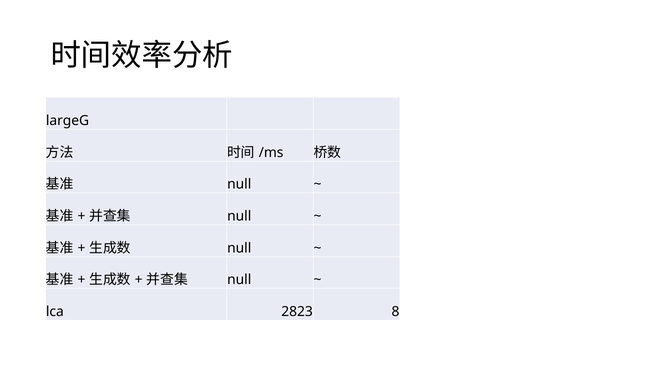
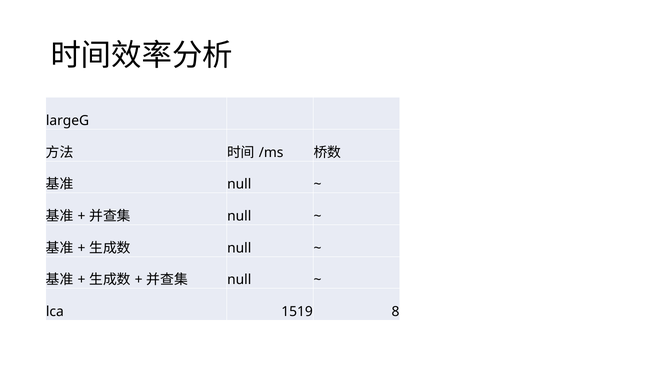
2823: 2823 -> 1519
